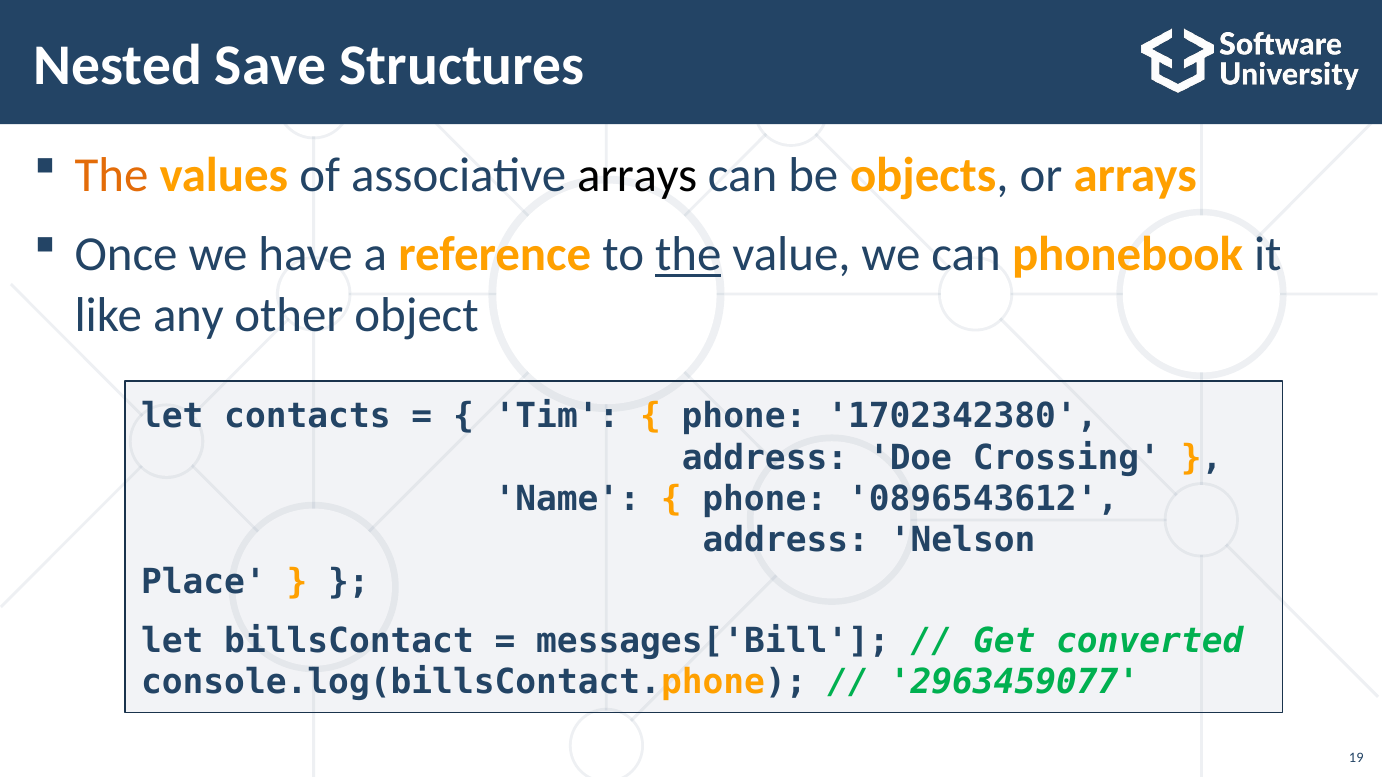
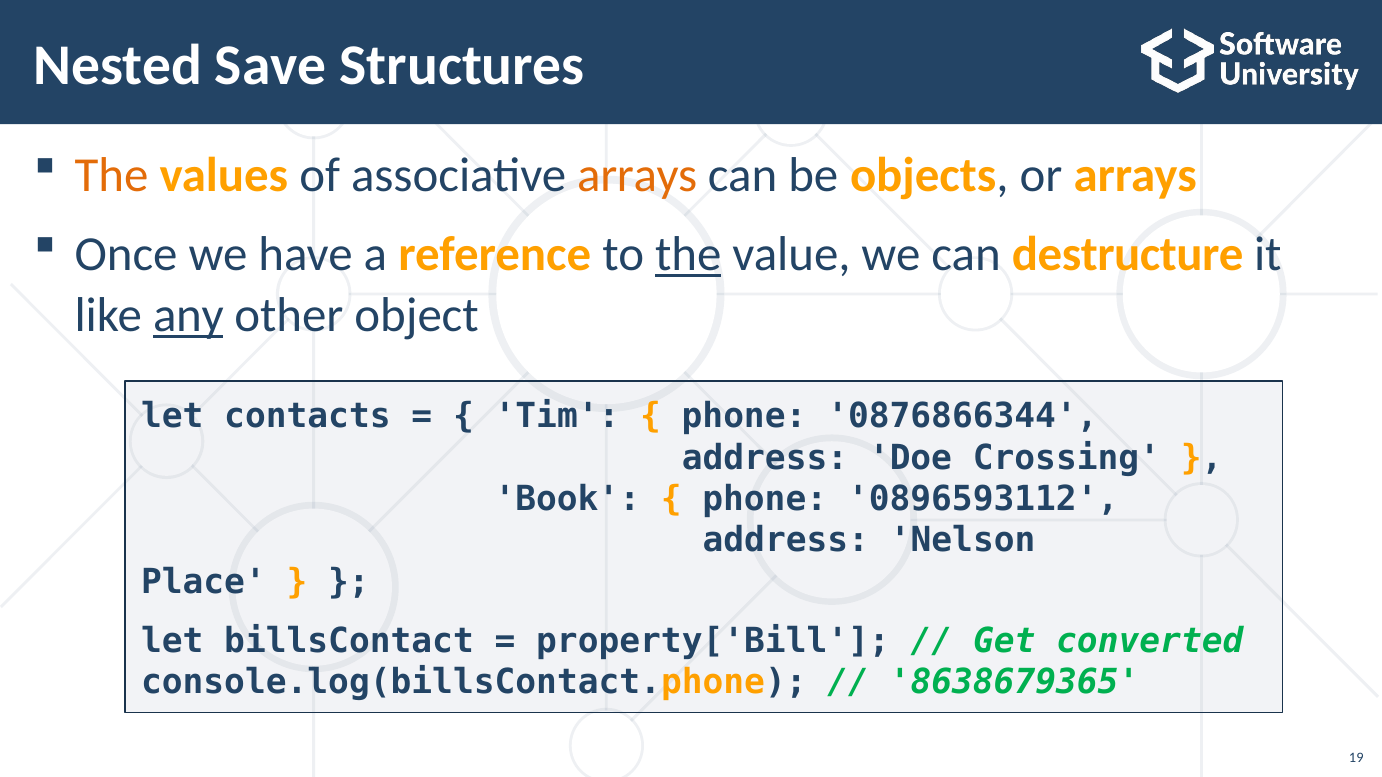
arrays at (637, 175) colour: black -> orange
phonebook: phonebook -> destructure
any underline: none -> present
1702342380: 1702342380 -> 0876866344
Name: Name -> Book
0896543612: 0896543612 -> 0896593112
messages['Bill: messages['Bill -> property['Bill
2963459077: 2963459077 -> 8638679365
